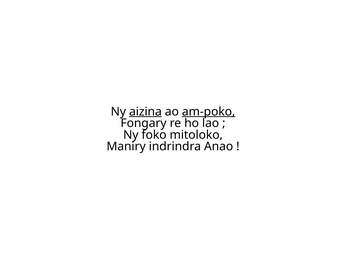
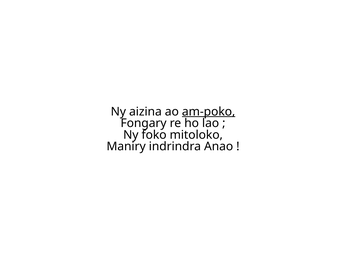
aizina underline: present -> none
